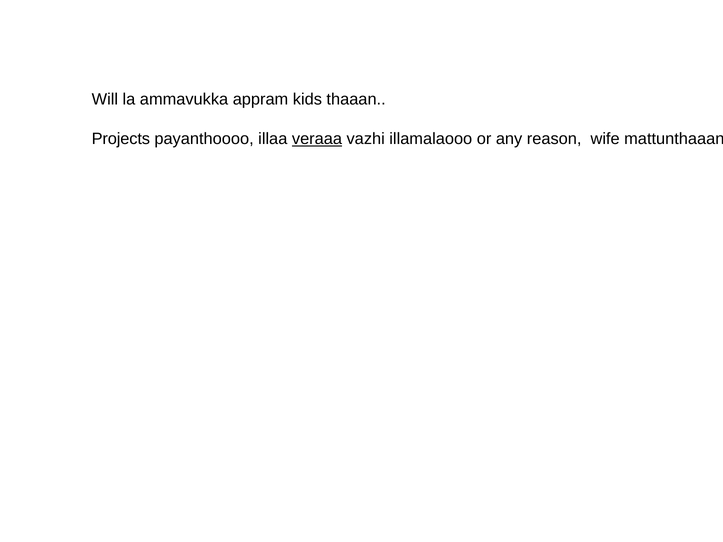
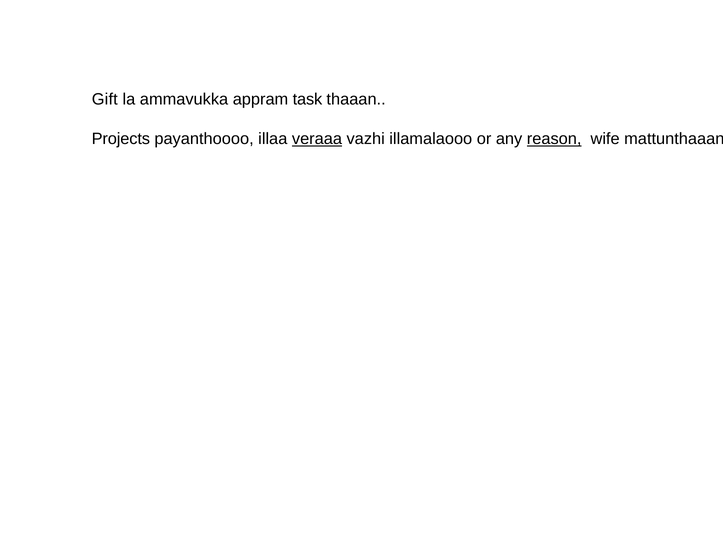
Will: Will -> Gift
kids: kids -> task
reason underline: none -> present
